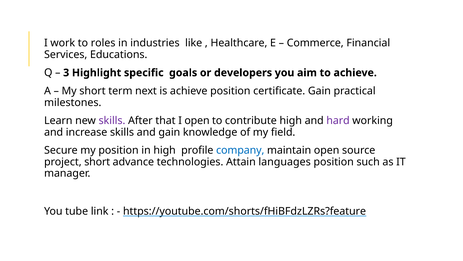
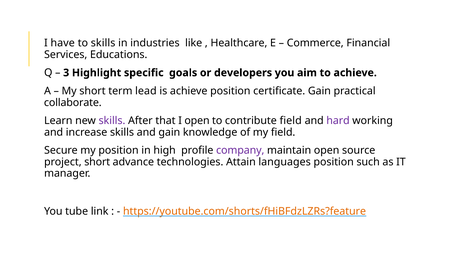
work: work -> have
to roles: roles -> skills
next: next -> lead
milestones: milestones -> collaborate
contribute high: high -> field
company colour: blue -> purple
https://youtube.com/shorts/fHiBFdzLZRs?feature colour: black -> orange
